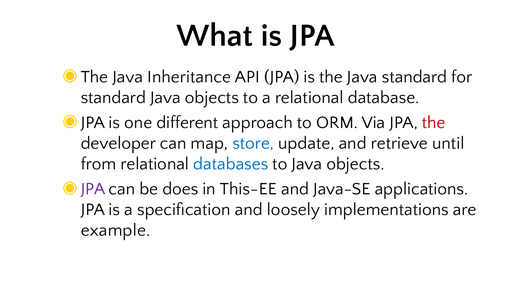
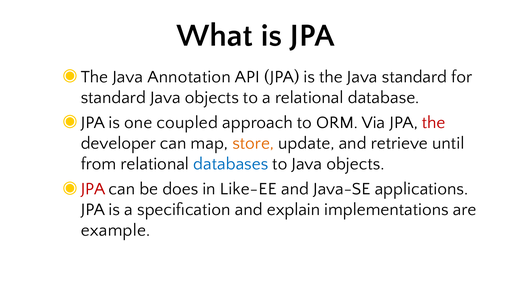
Inheritance: Inheritance -> Annotation
different: different -> coupled
store colour: blue -> orange
JPA at (93, 189) colour: purple -> red
This-EE: This-EE -> Like-EE
loosely: loosely -> explain
